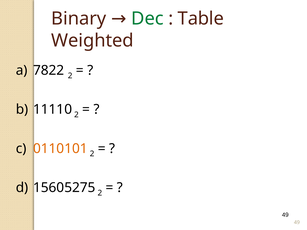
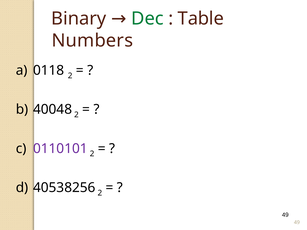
Weighted: Weighted -> Numbers
7822: 7822 -> 0118
11110: 11110 -> 40048
0110101 colour: orange -> purple
15605275: 15605275 -> 40538256
